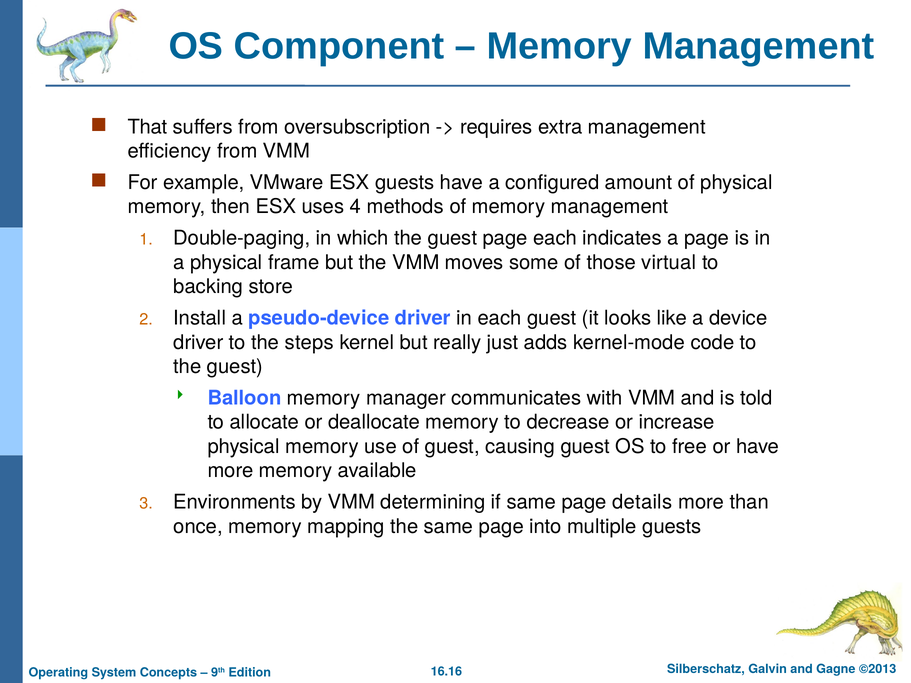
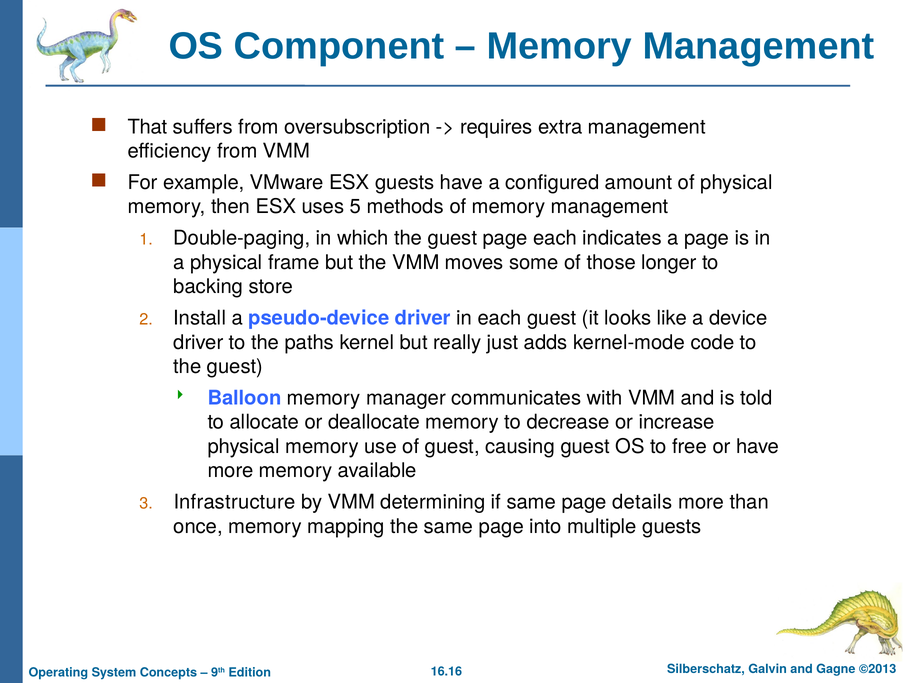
4: 4 -> 5
virtual: virtual -> longer
steps: steps -> paths
Environments: Environments -> Infrastructure
